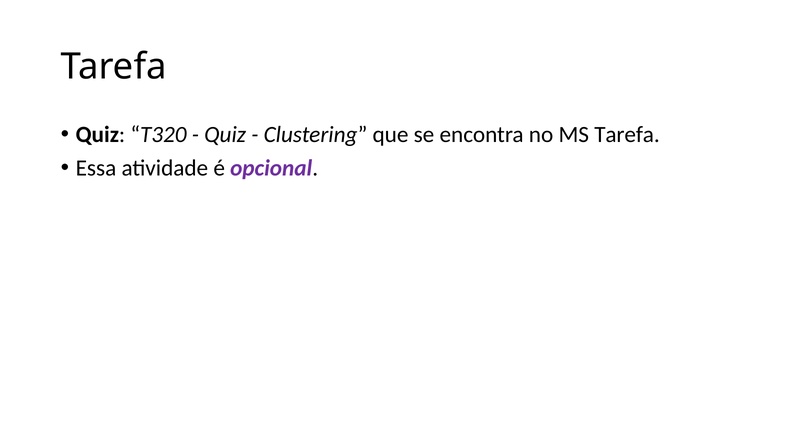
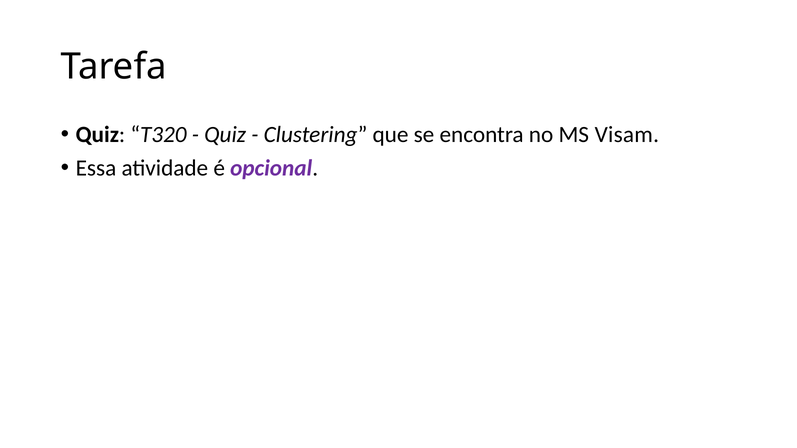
MS Tarefa: Tarefa -> Visam
